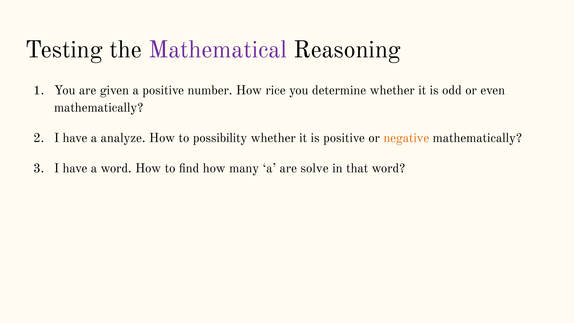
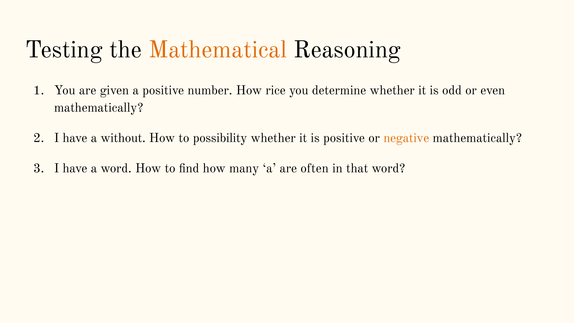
Mathematical colour: purple -> orange
analyze: analyze -> without
solve: solve -> often
